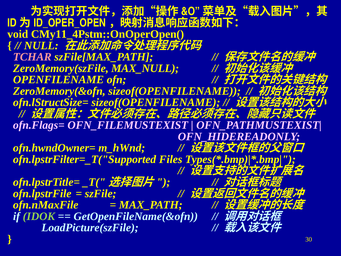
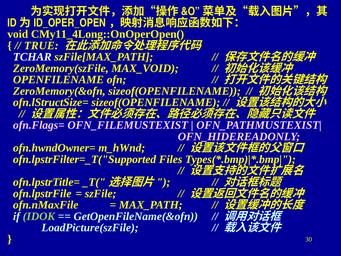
CMy11_4Pstm::OnOperOpen(: CMy11_4Pstm::OnOperOpen( -> CMy11_4Long::OnOperOpen(
NULL: NULL -> TRUE
TCHAR colour: pink -> white
MAX_NULL: MAX_NULL -> MAX_VOID
